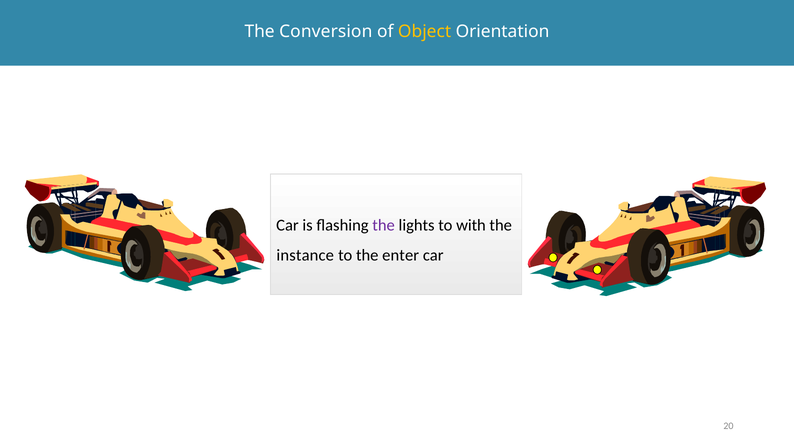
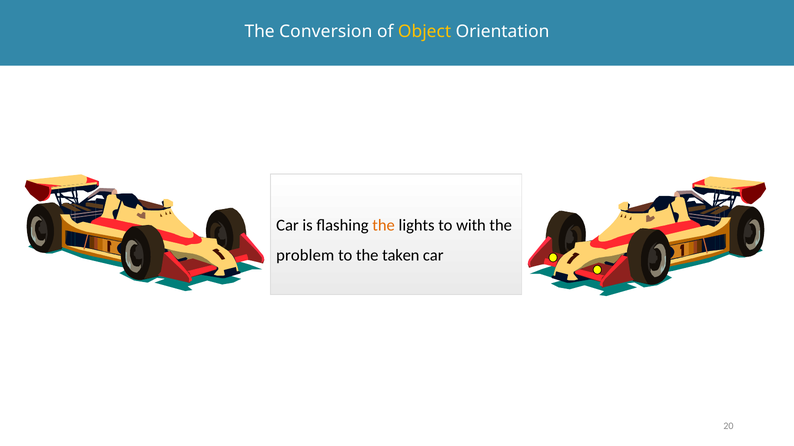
the at (384, 226) colour: purple -> orange
instance: instance -> problem
enter: enter -> taken
